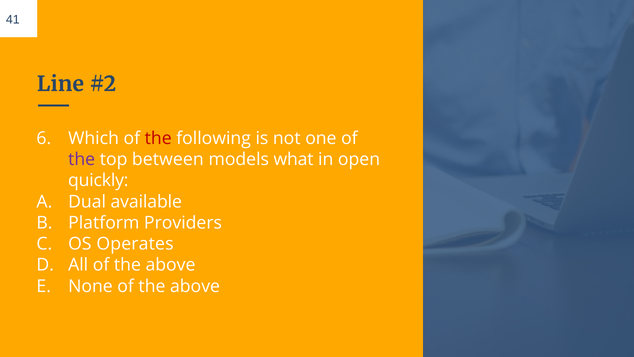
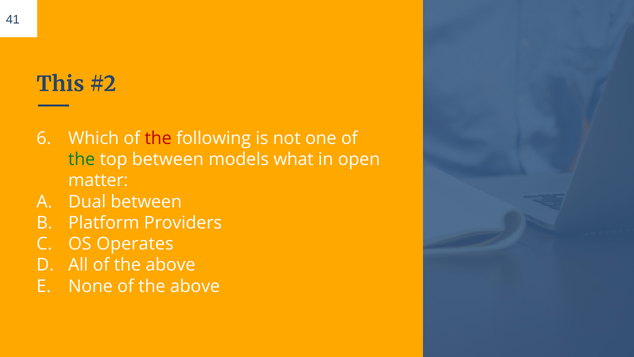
Line: Line -> This
the at (82, 159) colour: purple -> green
quickly: quickly -> matter
Dual available: available -> between
